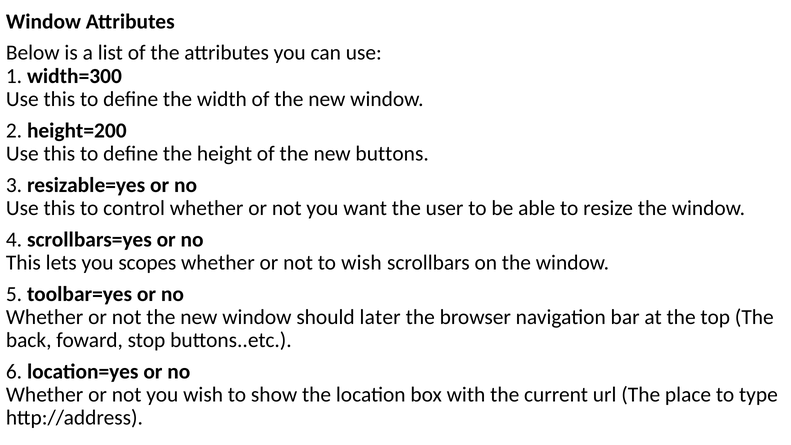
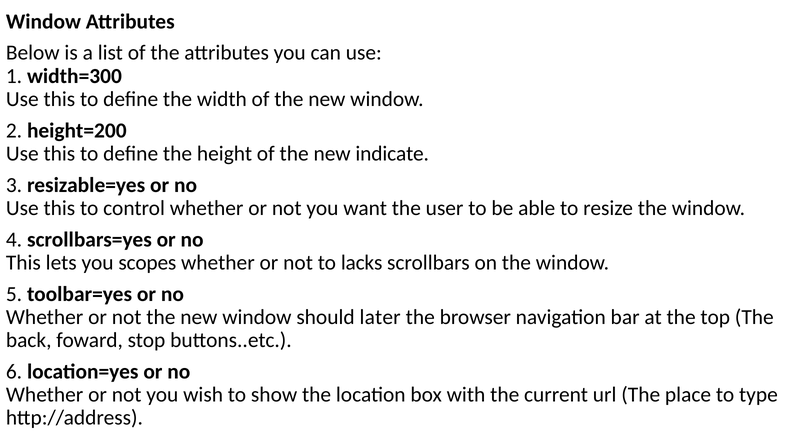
buttons: buttons -> indicate
to wish: wish -> lacks
